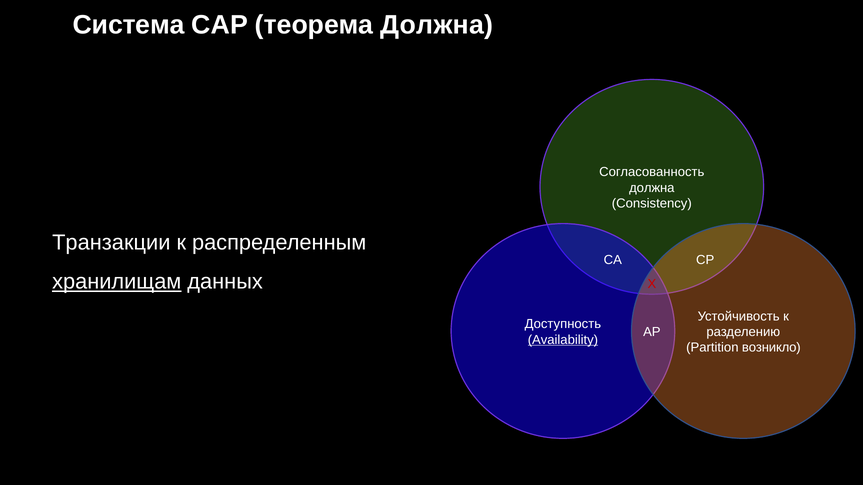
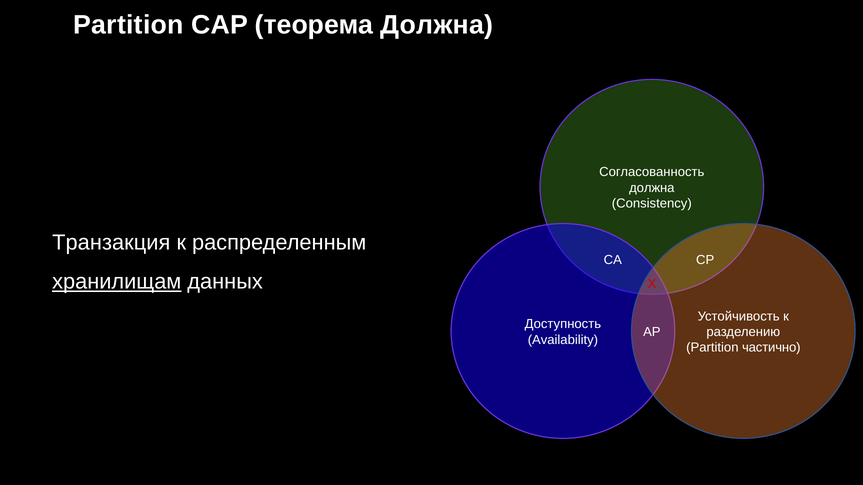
Система at (129, 25): Система -> Partition
Транзакции: Транзакции -> Транзакция
Availability underline: present -> none
возникло: возникло -> частично
